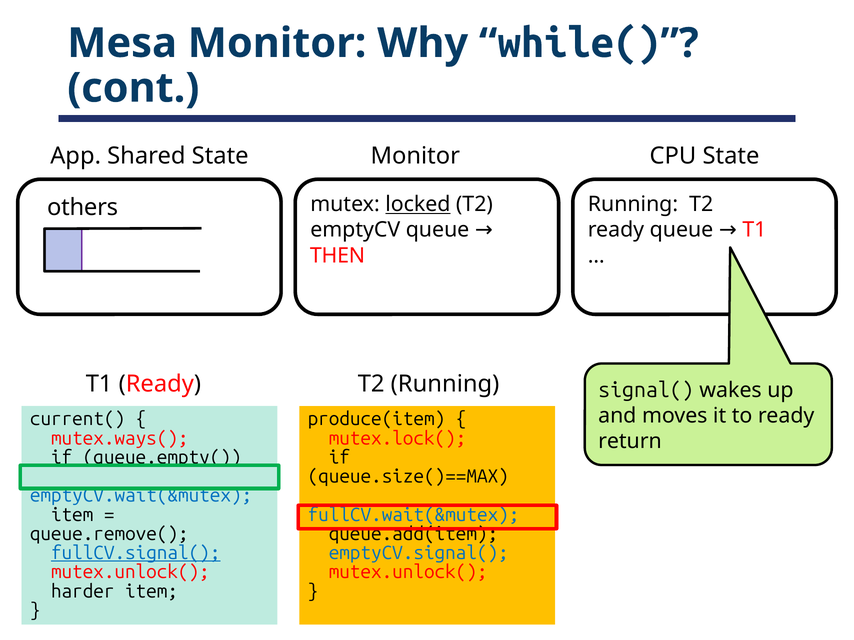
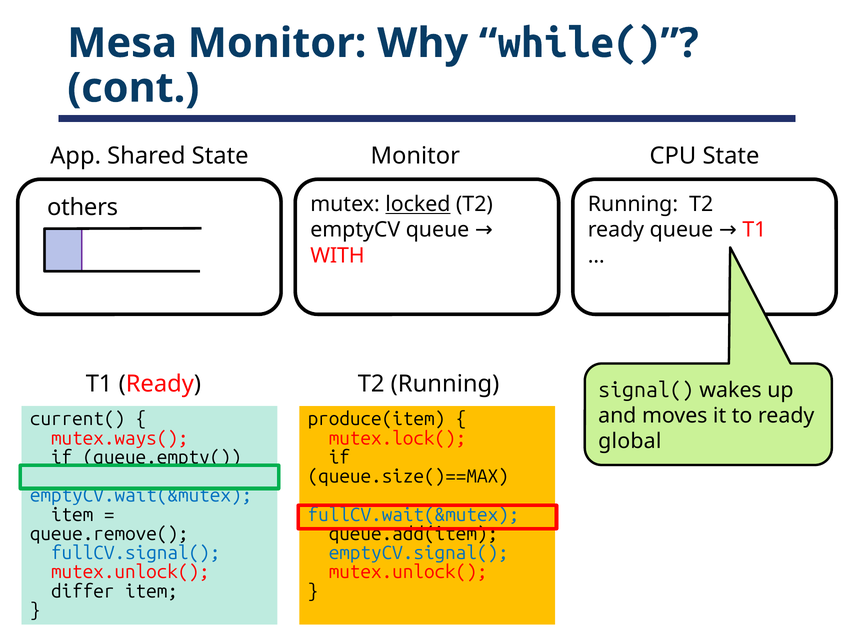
THEN: THEN -> WITH
return: return -> global
fullCV.signal( underline: present -> none
harder: harder -> differ
